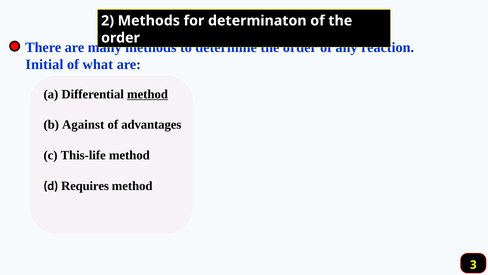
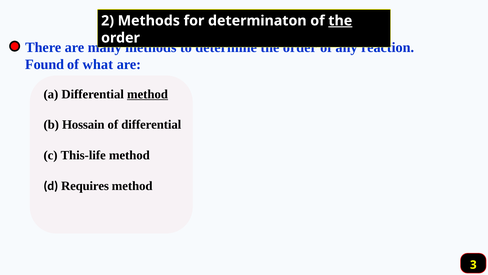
the at (340, 21) underline: none -> present
Initial: Initial -> Found
Against: Against -> Hossain
of advantages: advantages -> differential
